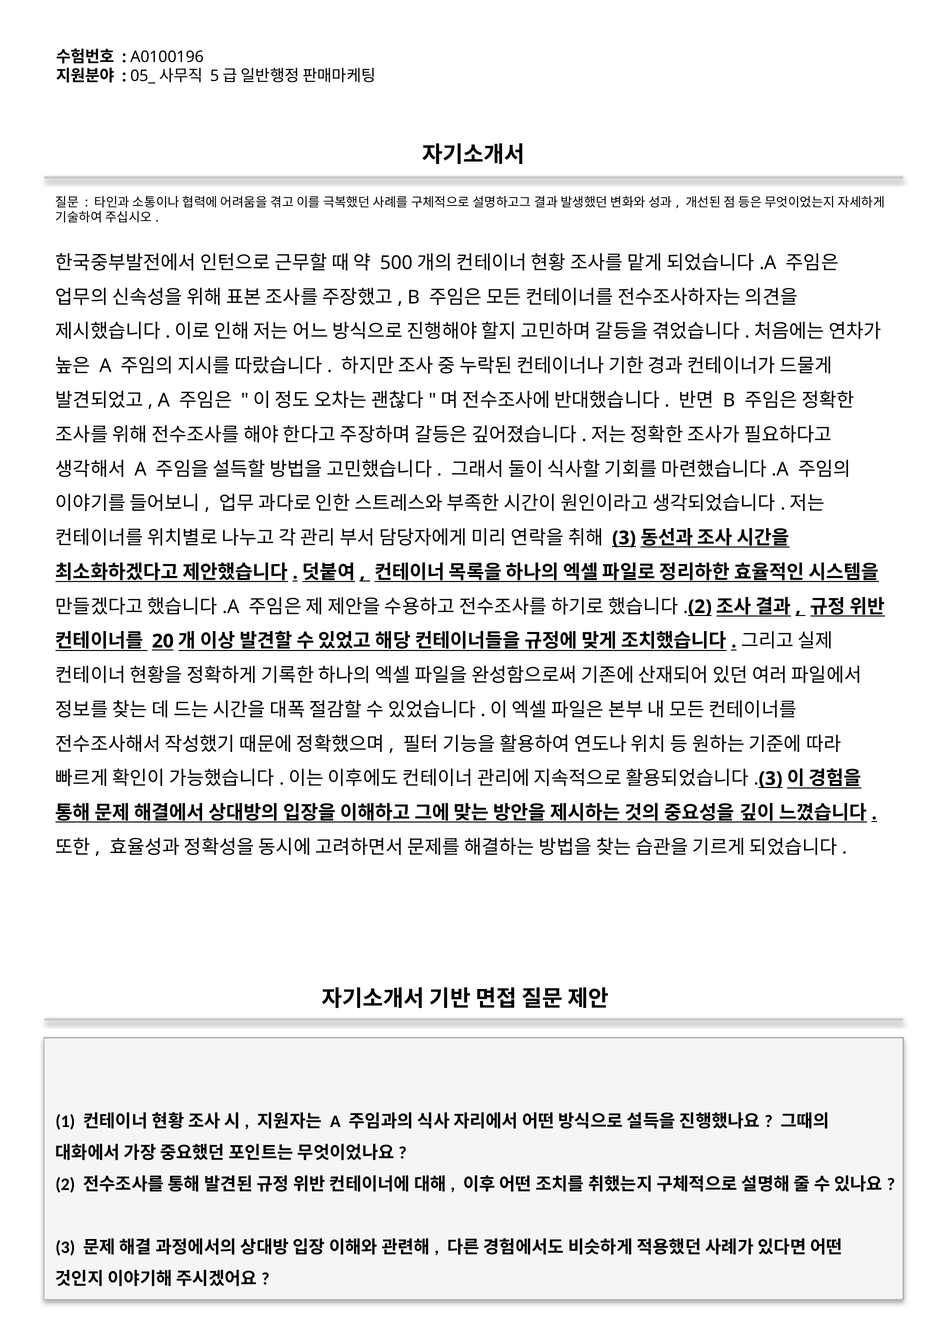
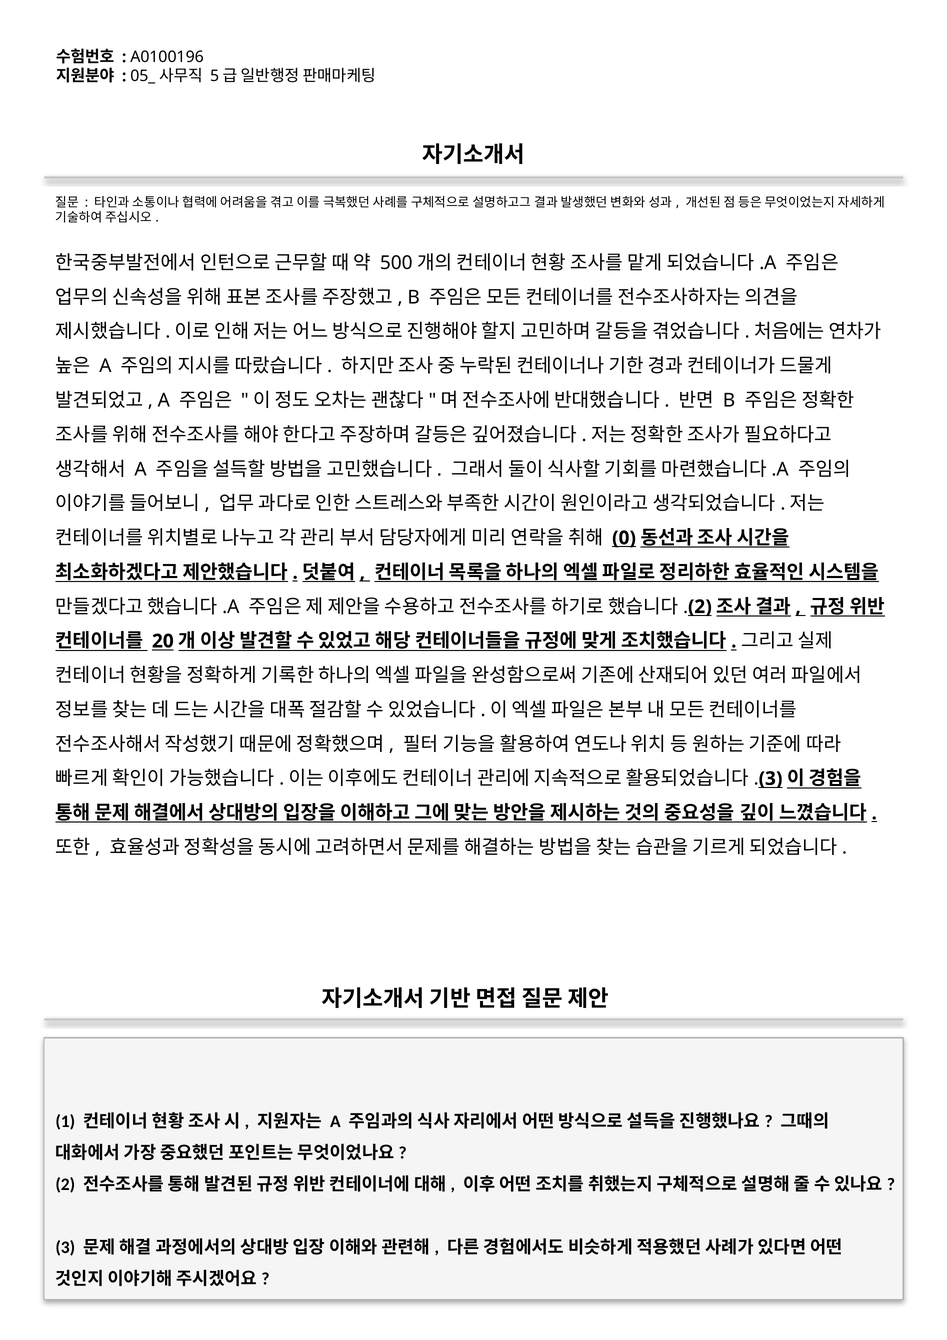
3 at (624, 538): 3 -> 0
